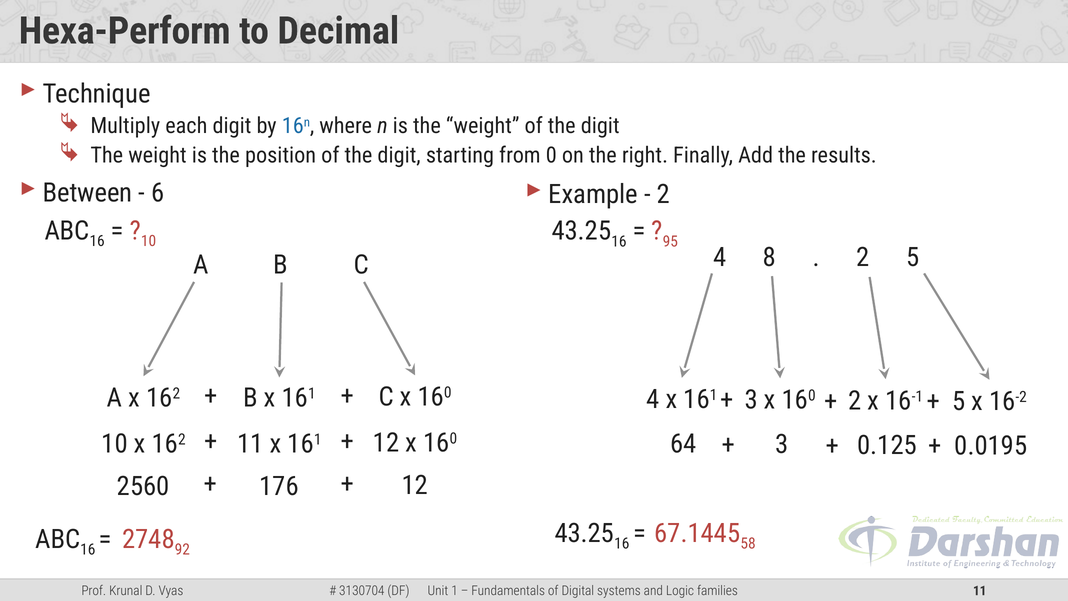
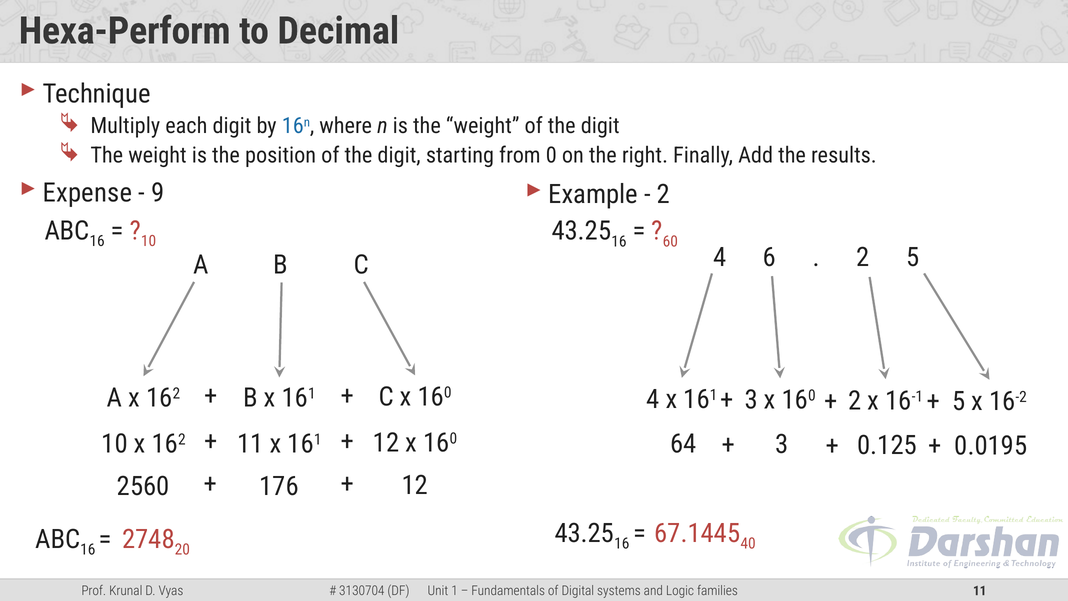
Between: Between -> Expense
6: 6 -> 9
95: 95 -> 60
8: 8 -> 6
58: 58 -> 40
92: 92 -> 20
